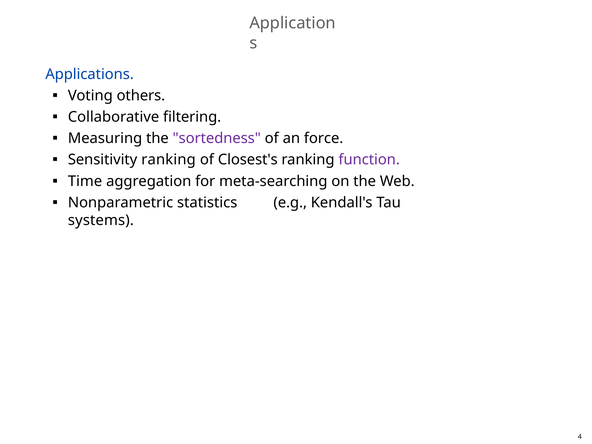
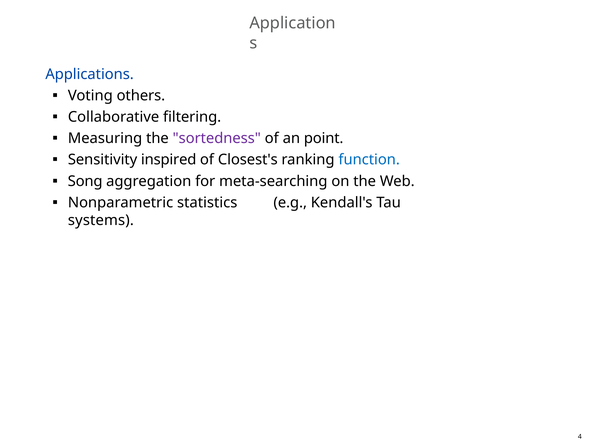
force: force -> point
Sensitivity ranking: ranking -> inspired
function colour: purple -> blue
Time: Time -> Song
